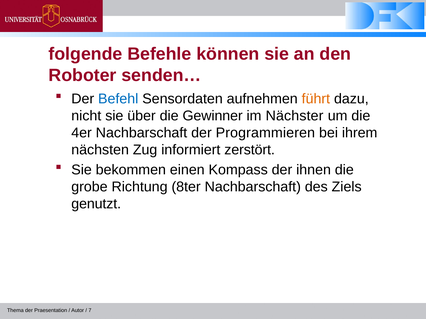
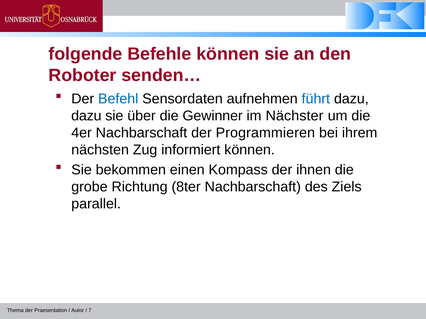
führt colour: orange -> blue
nicht at (86, 116): nicht -> dazu
informiert zerstört: zerstört -> können
genutzt: genutzt -> parallel
